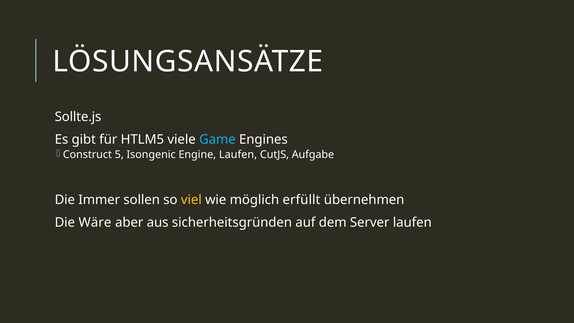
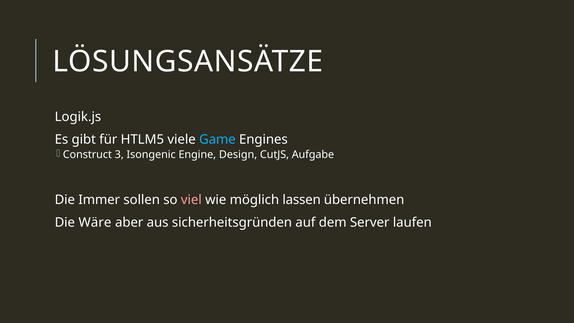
Sollte.js: Sollte.js -> Logik.js
5: 5 -> 3
Engine Laufen: Laufen -> Design
viel colour: yellow -> pink
erfüllt: erfüllt -> lassen
